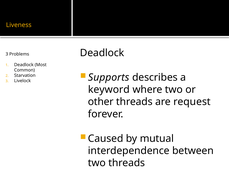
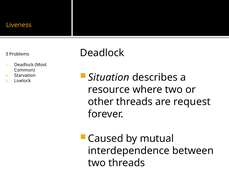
Supports: Supports -> Situation
keyword: keyword -> resource
